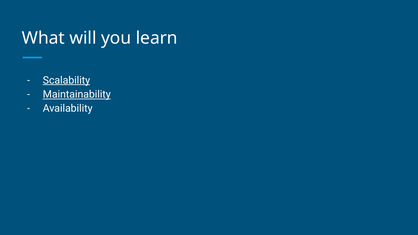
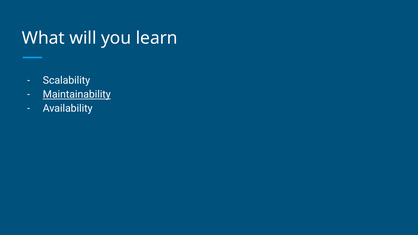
Scalability underline: present -> none
